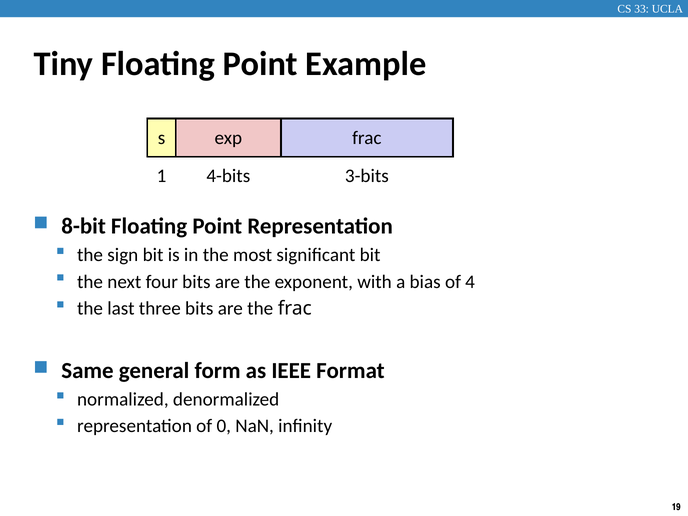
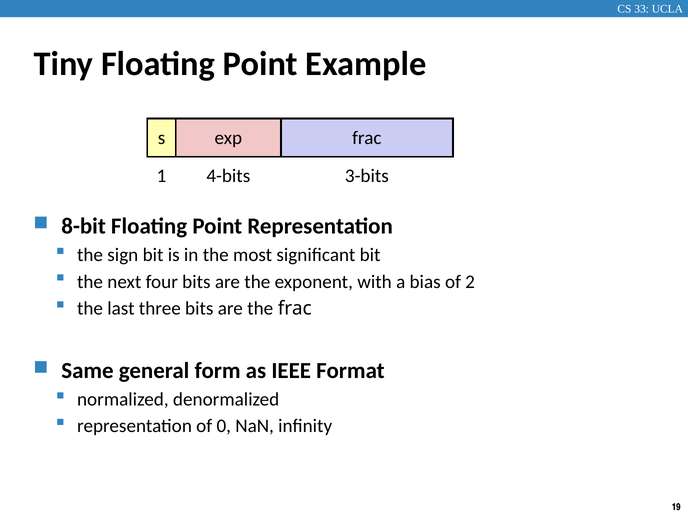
4: 4 -> 2
